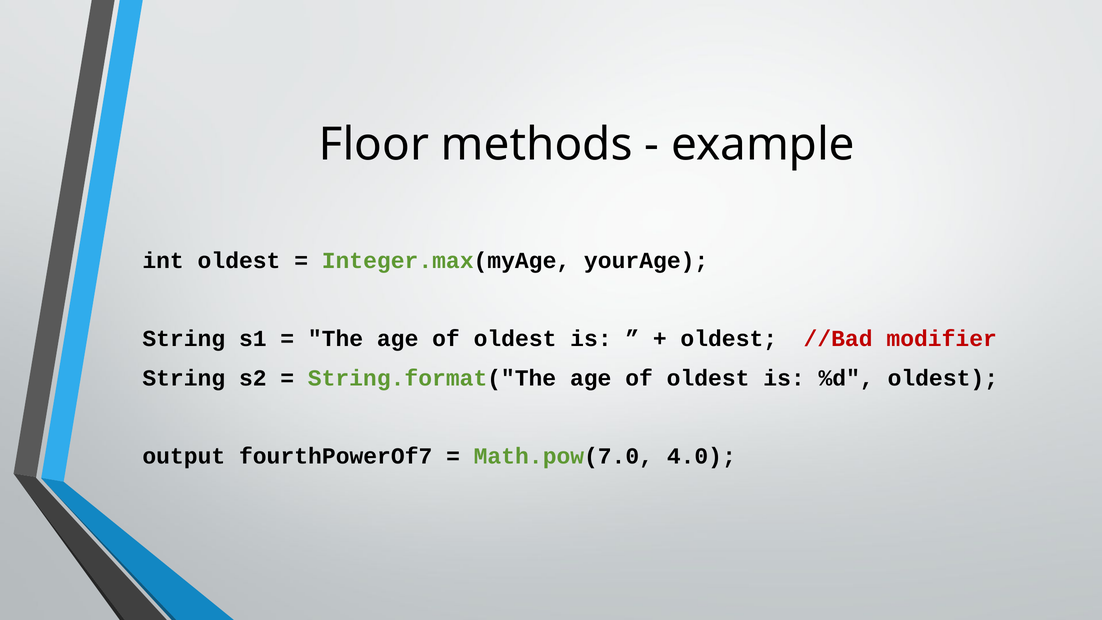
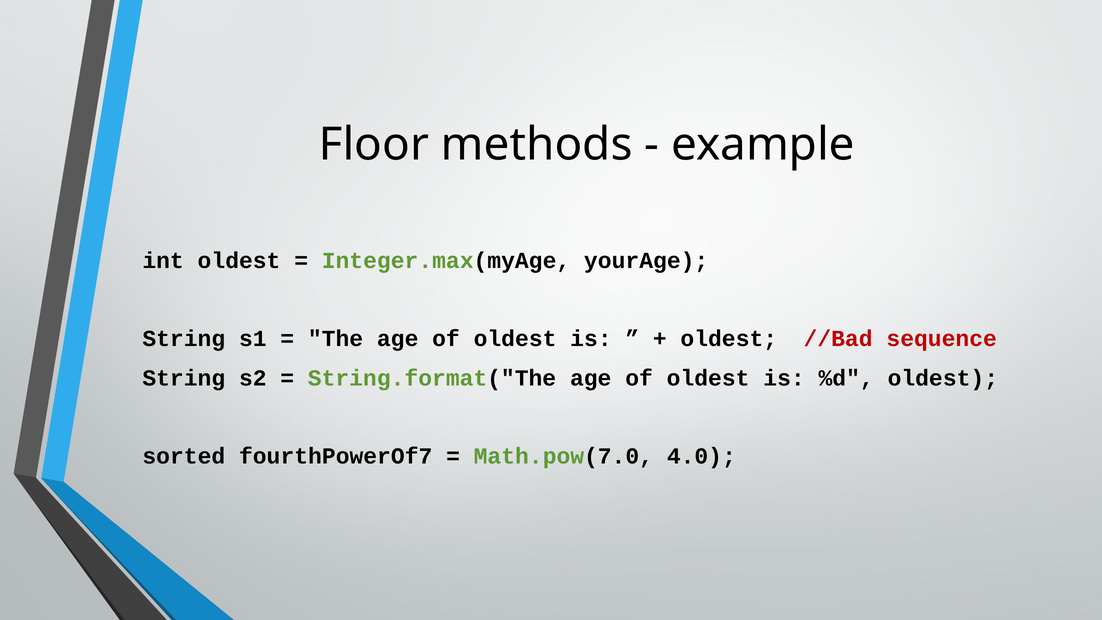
modifier: modifier -> sequence
output: output -> sorted
